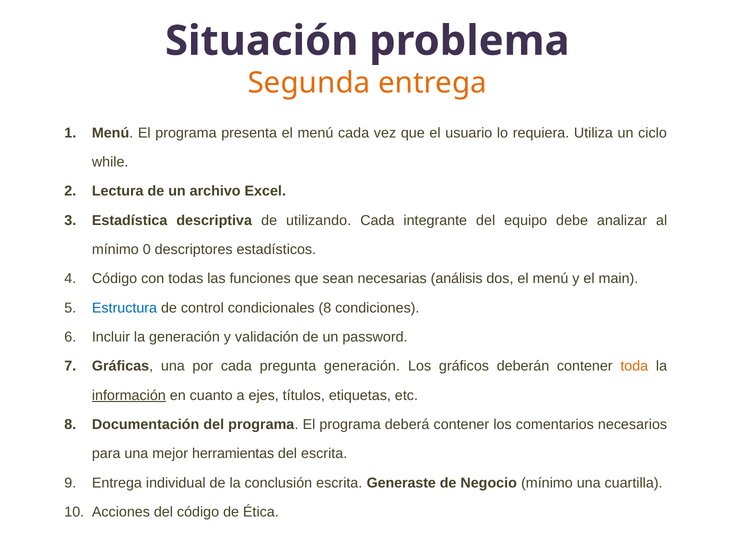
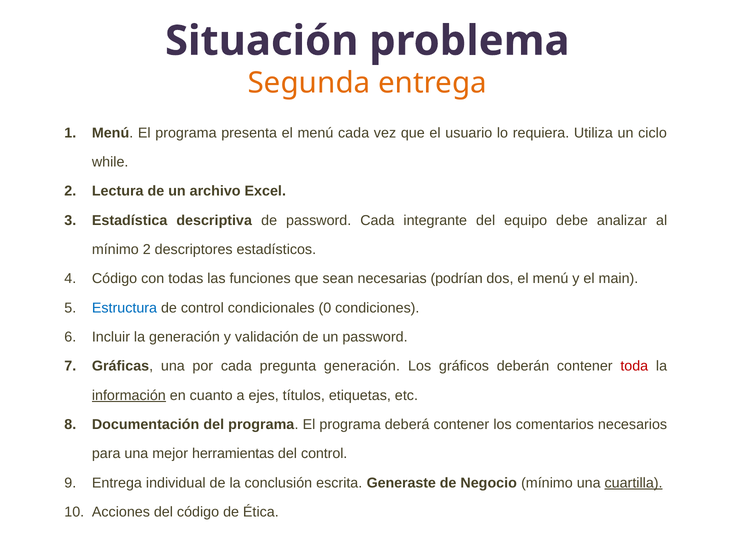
de utilizando: utilizando -> password
mínimo 0: 0 -> 2
análisis: análisis -> podrían
condicionales 8: 8 -> 0
toda colour: orange -> red
del escrita: escrita -> control
cuartilla underline: none -> present
